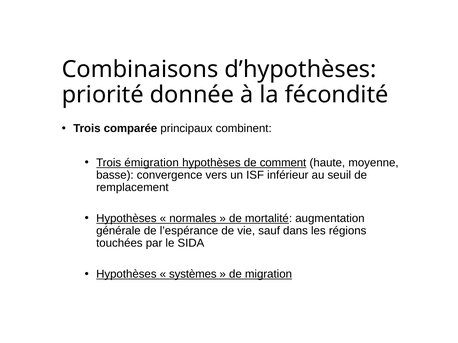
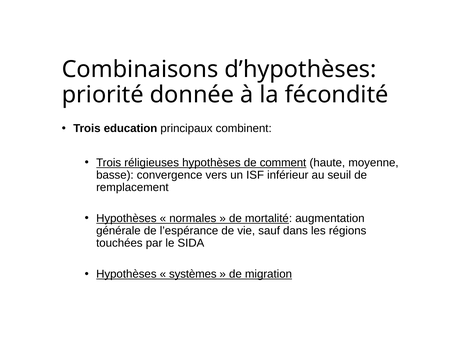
comparée: comparée -> education
émigration: émigration -> réligieuses
